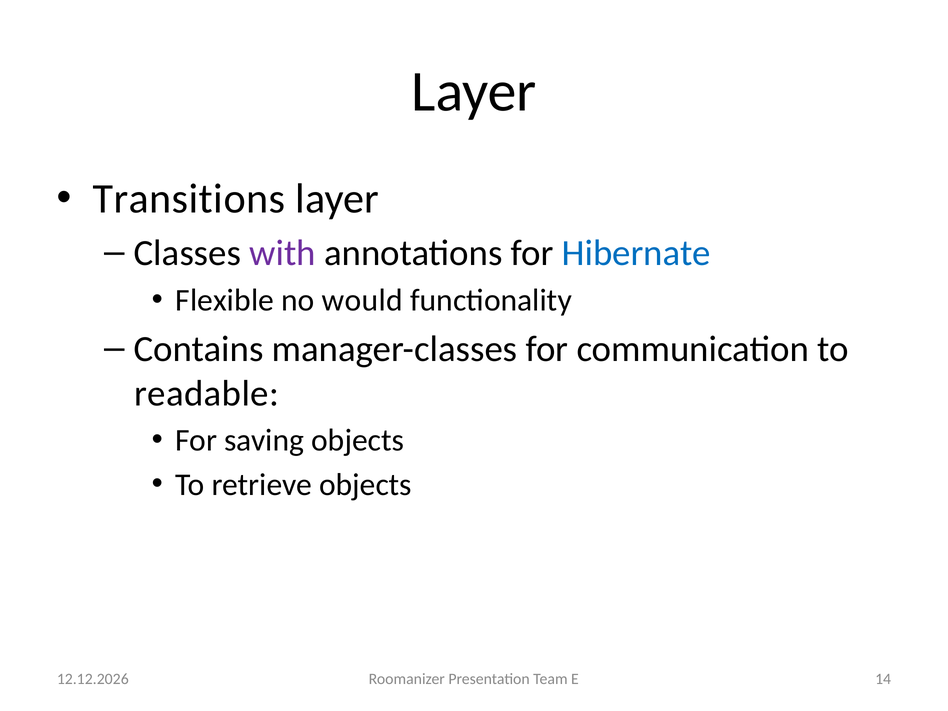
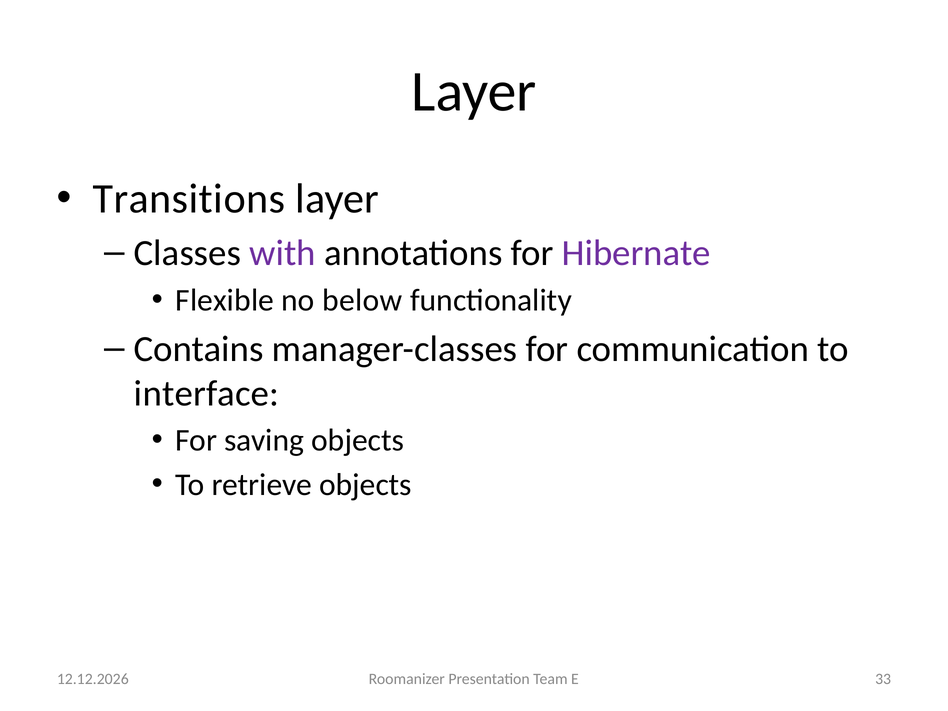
Hibernate colour: blue -> purple
would: would -> below
readable: readable -> interface
14: 14 -> 33
